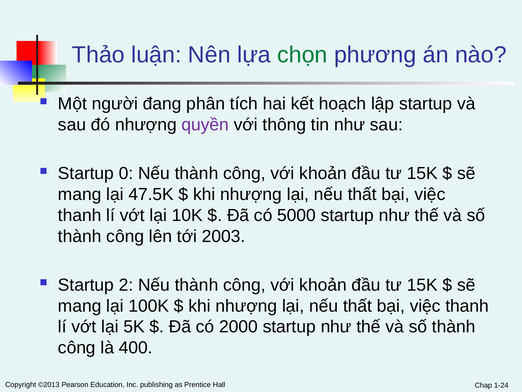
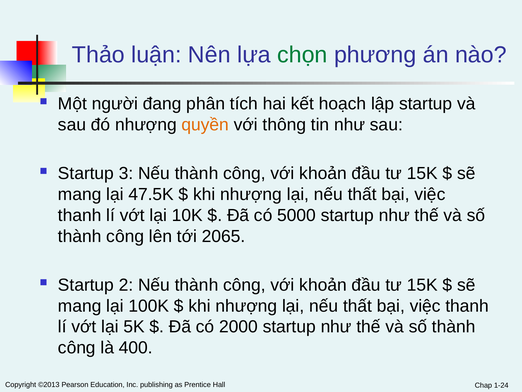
quyền colour: purple -> orange
0: 0 -> 3
2003: 2003 -> 2065
